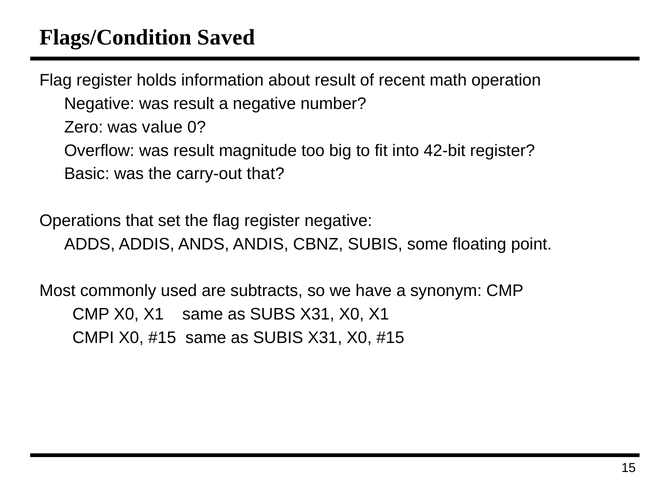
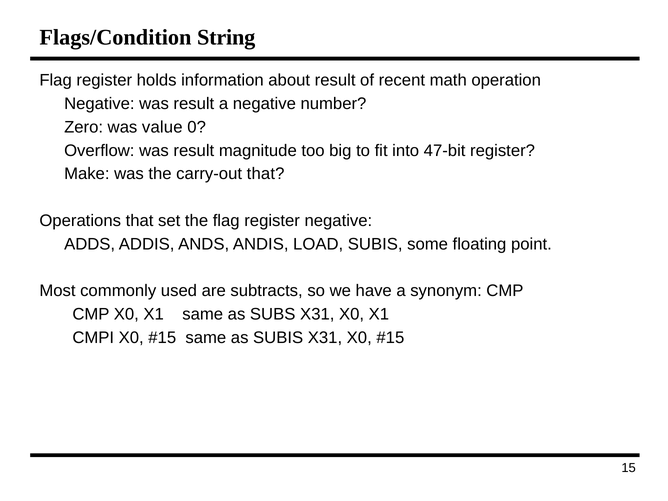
Saved: Saved -> String
42-bit: 42-bit -> 47-bit
Basic: Basic -> Make
CBNZ: CBNZ -> LOAD
